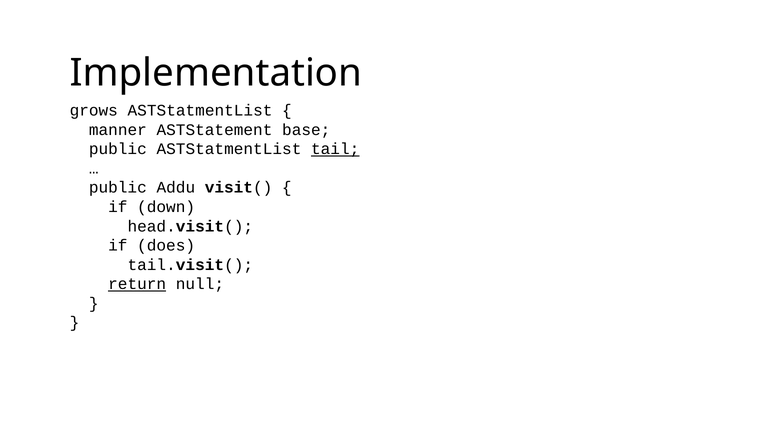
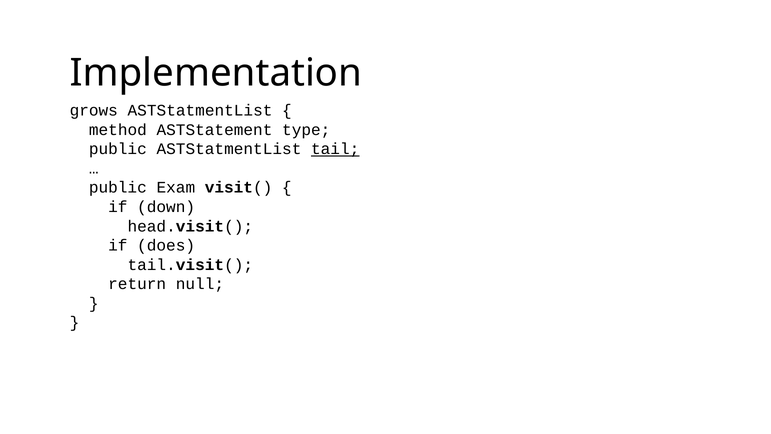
manner: manner -> method
base: base -> type
Addu: Addu -> Exam
return underline: present -> none
